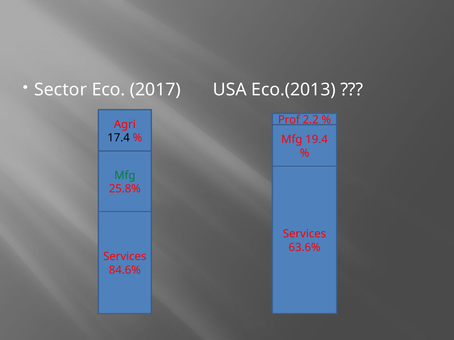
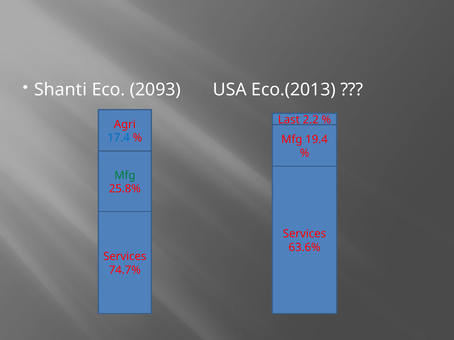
Sector: Sector -> Shanti
2017: 2017 -> 2093
Prof: Prof -> Last
17.4 colour: black -> blue
84.6%: 84.6% -> 74.7%
